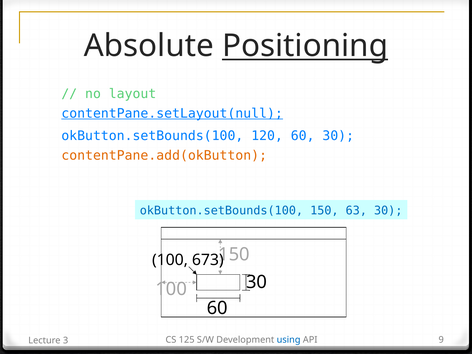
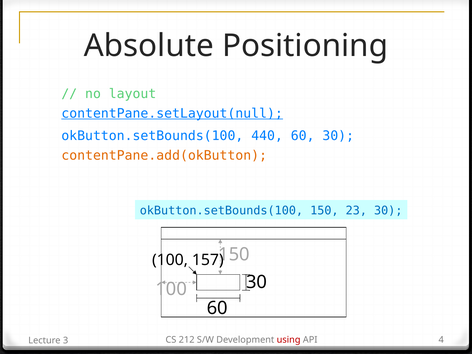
Positioning underline: present -> none
120: 120 -> 440
63: 63 -> 23
673: 673 -> 157
125: 125 -> 212
using colour: blue -> red
9: 9 -> 4
